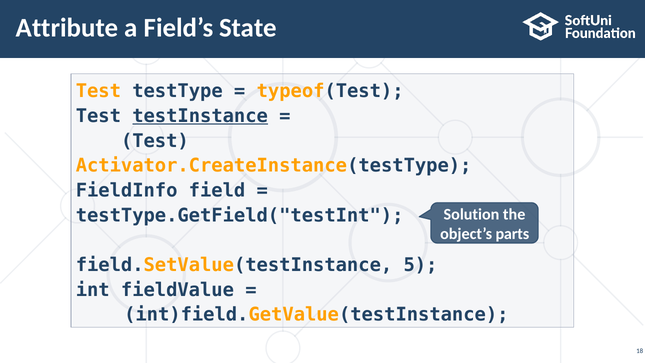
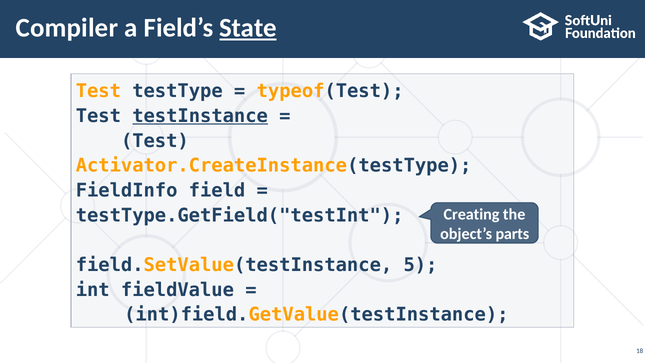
Attribute: Attribute -> Compiler
State underline: none -> present
Solution: Solution -> Creating
